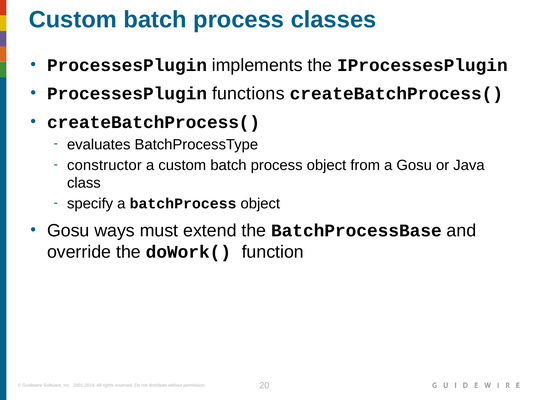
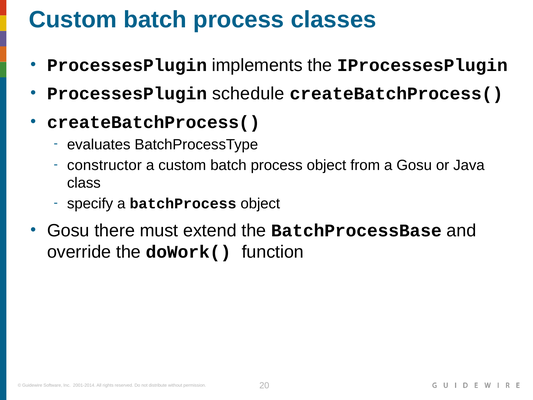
functions: functions -> schedule
ways: ways -> there
